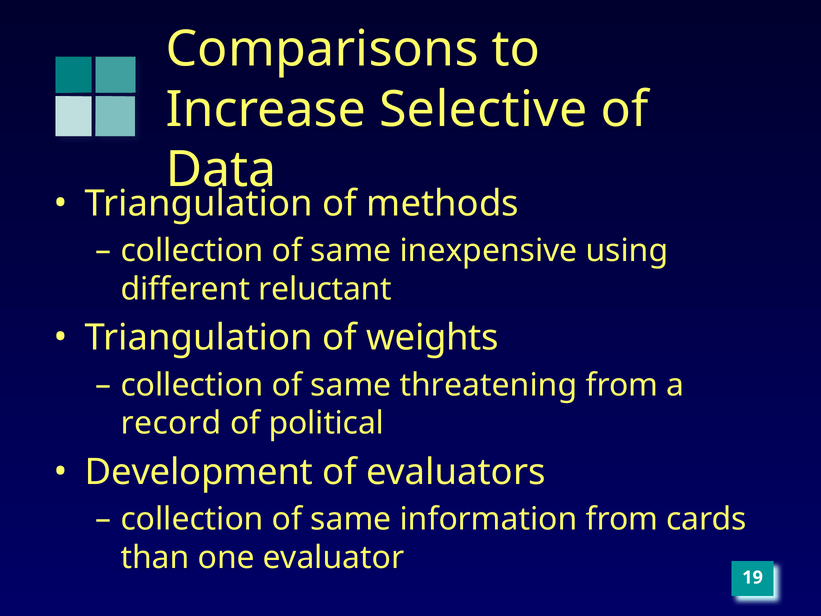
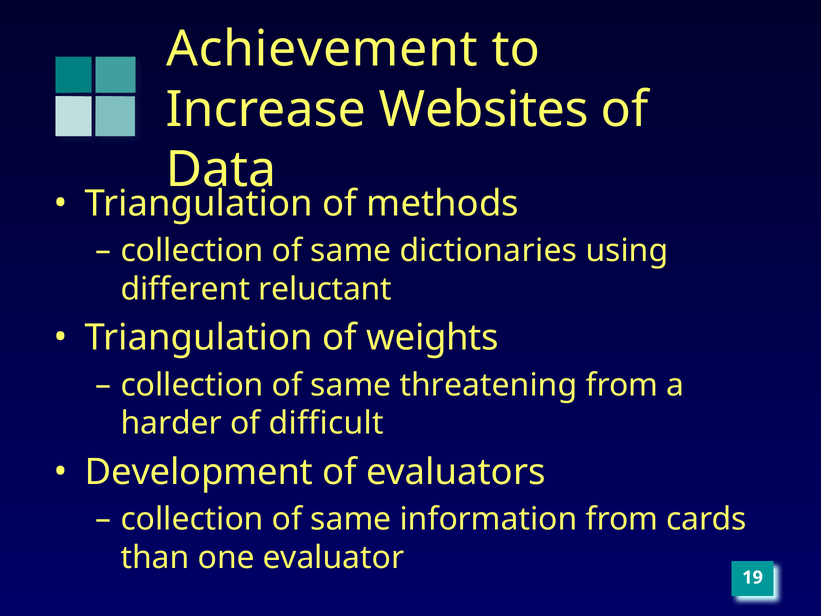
Comparisons: Comparisons -> Achievement
Selective: Selective -> Websites
inexpensive: inexpensive -> dictionaries
record: record -> harder
political: political -> difficult
